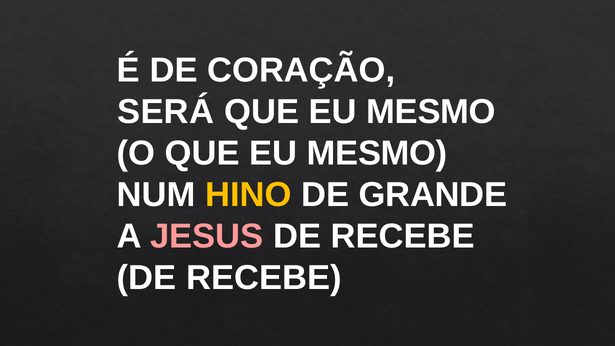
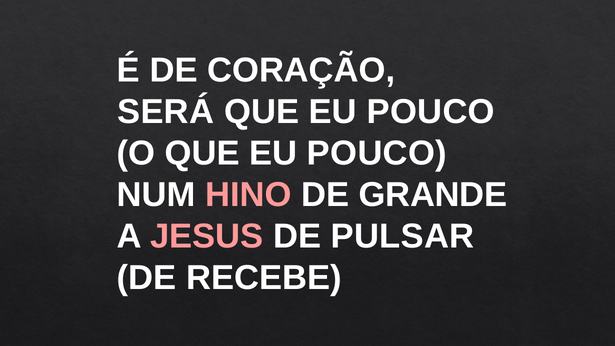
MESMO at (431, 112): MESMO -> POUCO
O QUE EU MESMO: MESMO -> POUCO
HINO colour: yellow -> pink
RECEBE at (403, 236): RECEBE -> PULSAR
